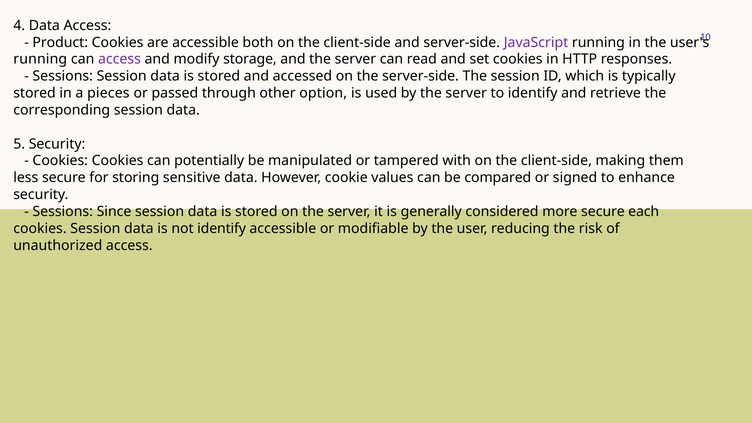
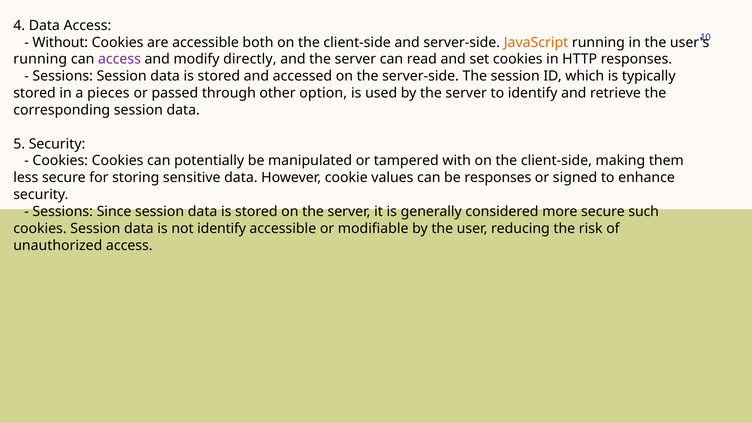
Product: Product -> Without
JavaScript colour: purple -> orange
storage: storage -> directly
be compared: compared -> responses
each: each -> such
